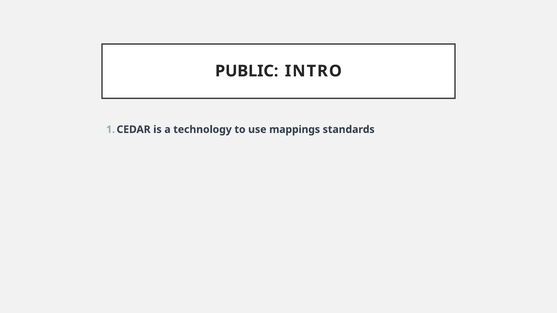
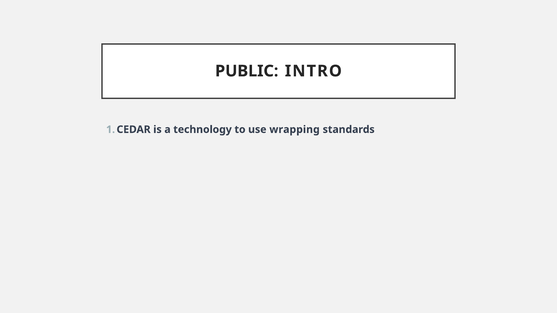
mappings: mappings -> wrapping
